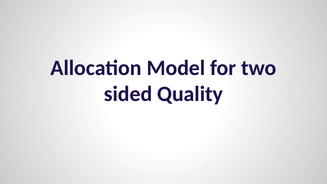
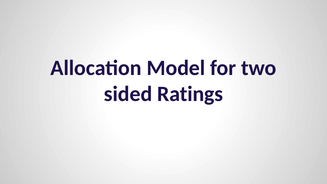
Quality: Quality -> Ratings
